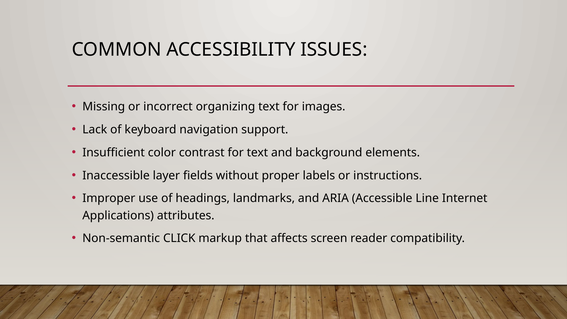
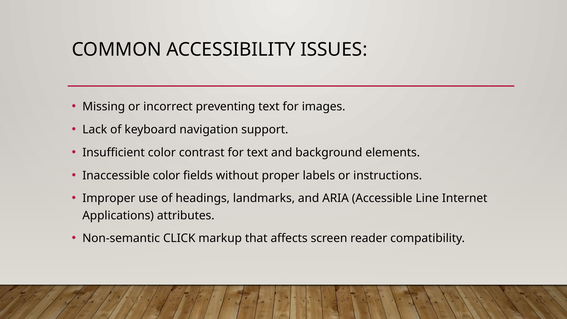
organizing: organizing -> preventing
Inaccessible layer: layer -> color
